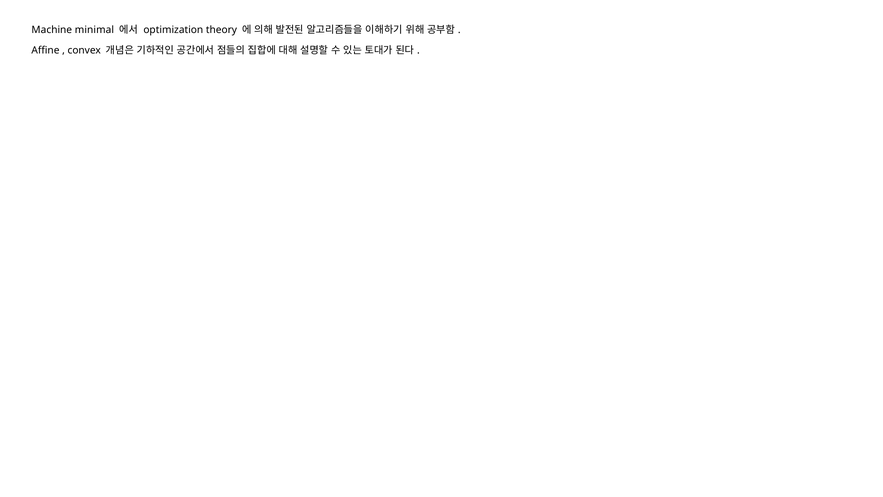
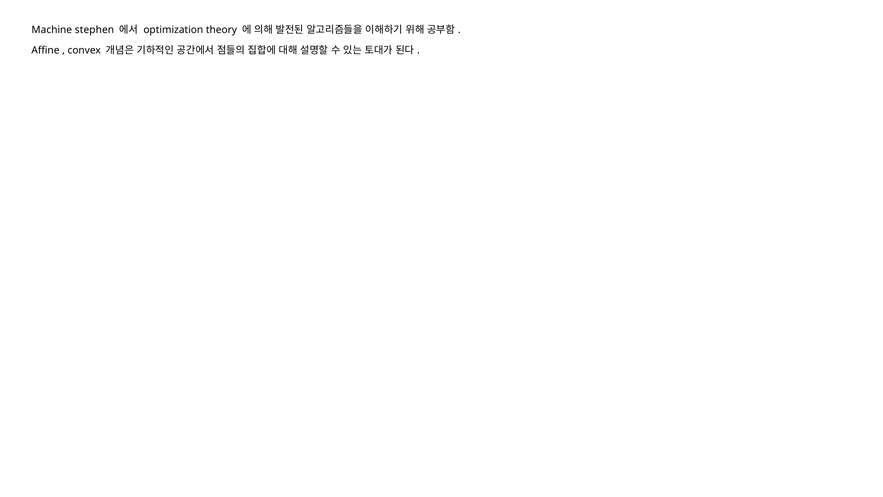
minimal: minimal -> stephen
